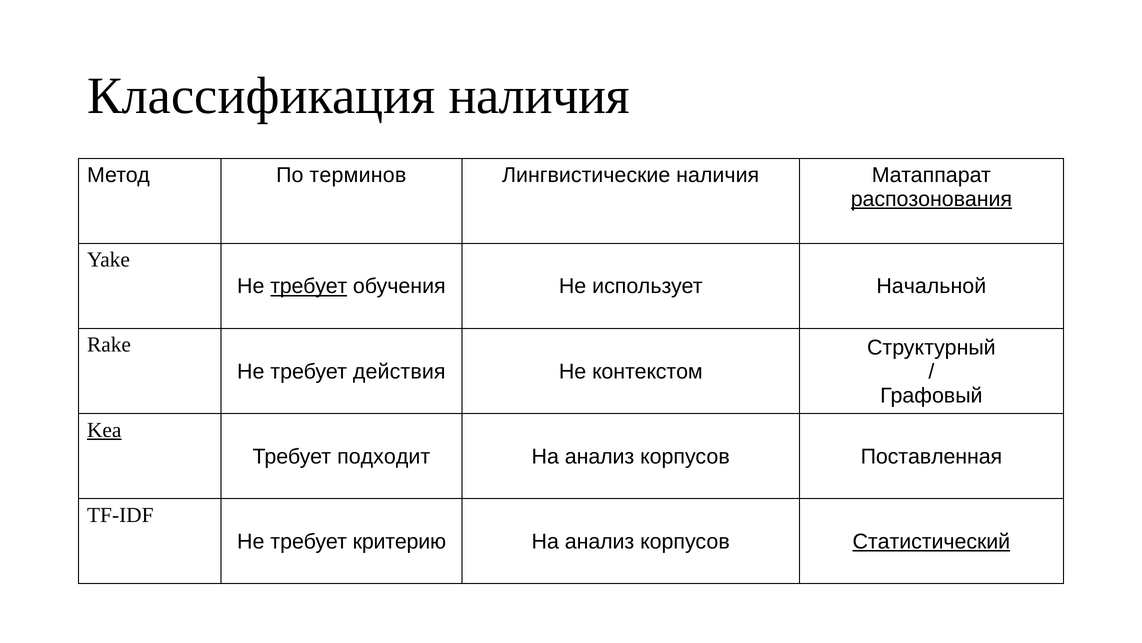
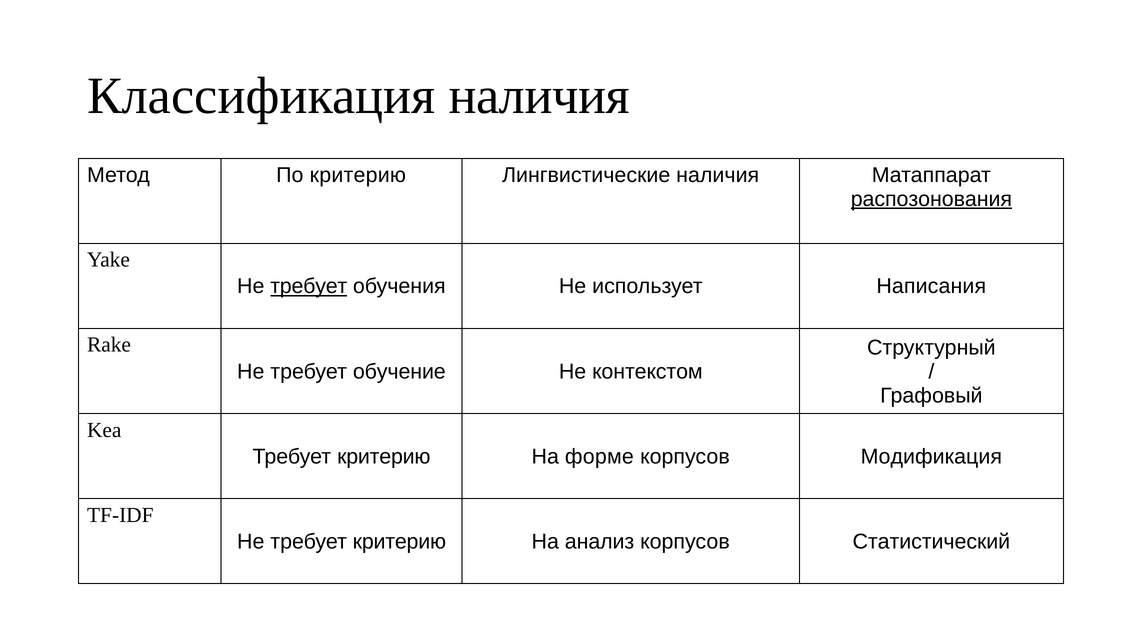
По терминов: терминов -> критерию
Начальной: Начальной -> Написания
действия: действия -> обучение
Kea underline: present -> none
подходит at (384, 456): подходит -> критерию
анализ at (600, 456): анализ -> форме
Поставленная: Поставленная -> Модификация
Статистический underline: present -> none
